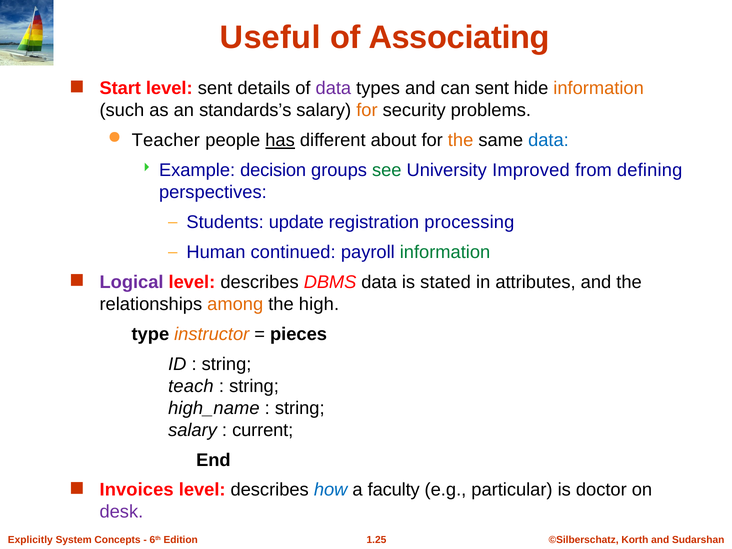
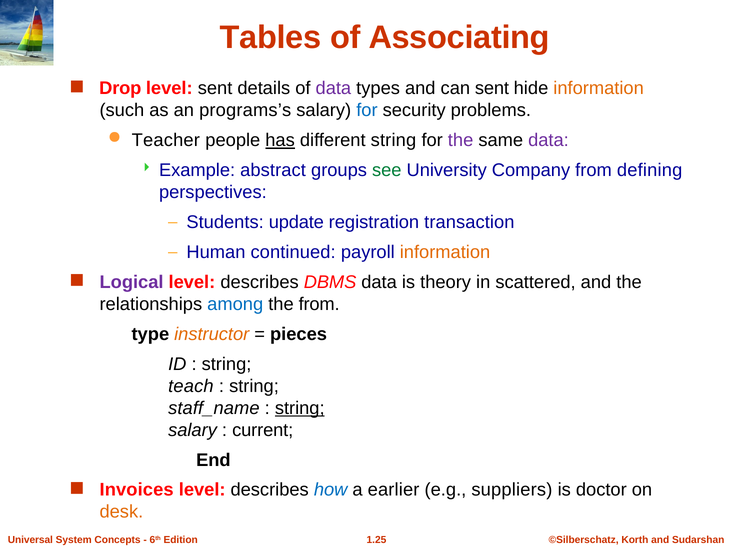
Useful: Useful -> Tables
Start: Start -> Drop
standards’s: standards’s -> programs’s
for at (367, 110) colour: orange -> blue
different about: about -> string
the at (461, 140) colour: orange -> purple
data at (548, 140) colour: blue -> purple
decision: decision -> abstract
Improved: Improved -> Company
processing: processing -> transaction
information at (445, 252) colour: green -> orange
stated: stated -> theory
attributes: attributes -> scattered
among colour: orange -> blue
the high: high -> from
high_name: high_name -> staff_name
string at (300, 408) underline: none -> present
faculty: faculty -> earlier
particular: particular -> suppliers
desk colour: purple -> orange
Explicitly: Explicitly -> Universal
